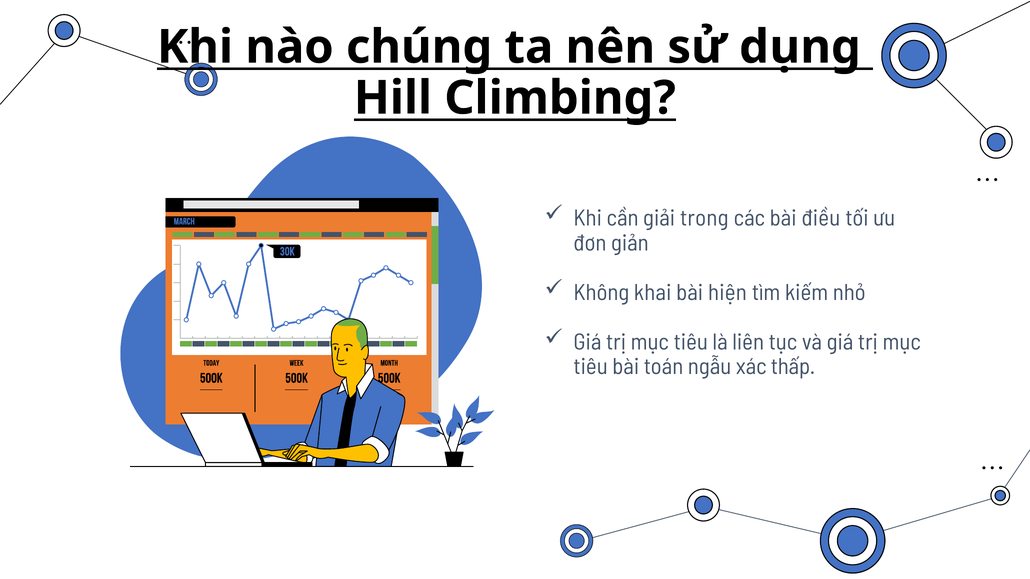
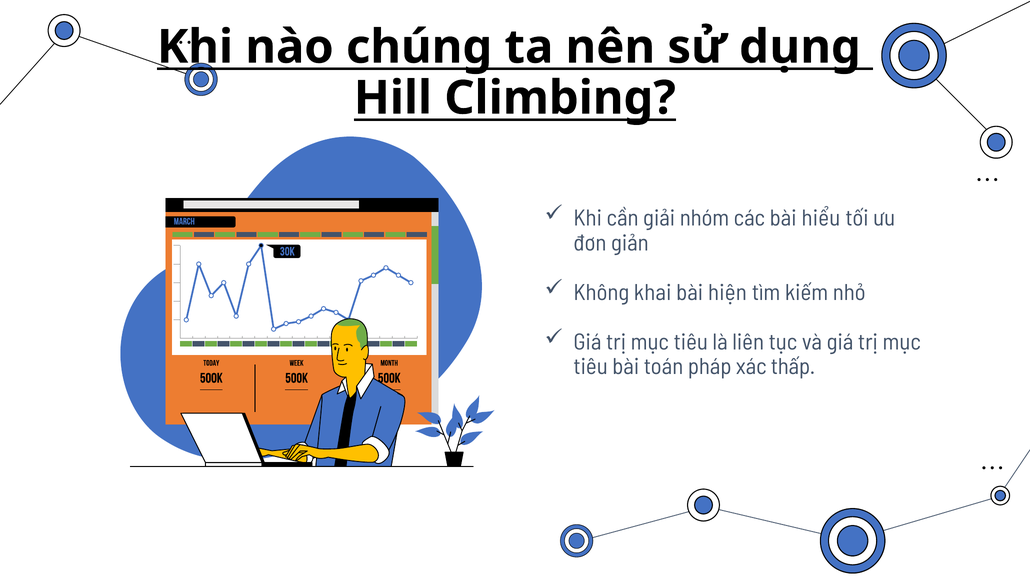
trong: trong -> nhóm
điều: điều -> hiểu
ngẫu: ngẫu -> pháp
